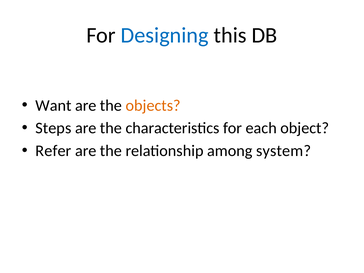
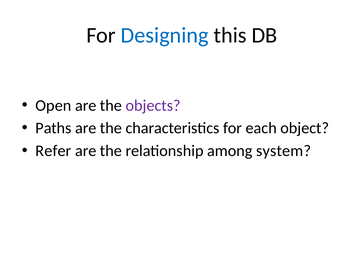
Want: Want -> Open
objects colour: orange -> purple
Steps: Steps -> Paths
